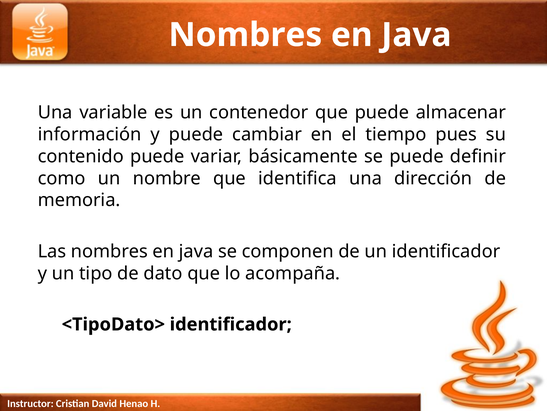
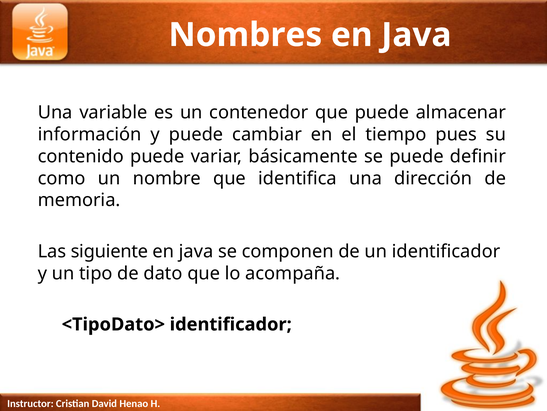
Las nombres: nombres -> siguiente
